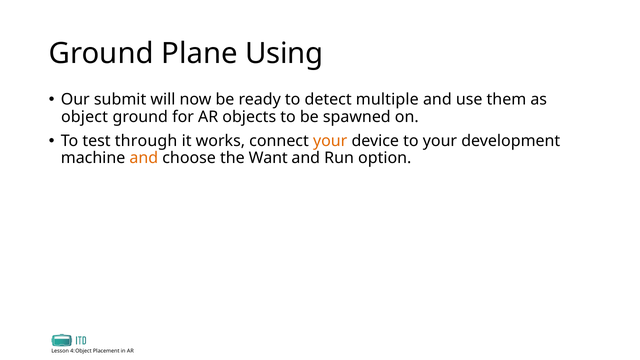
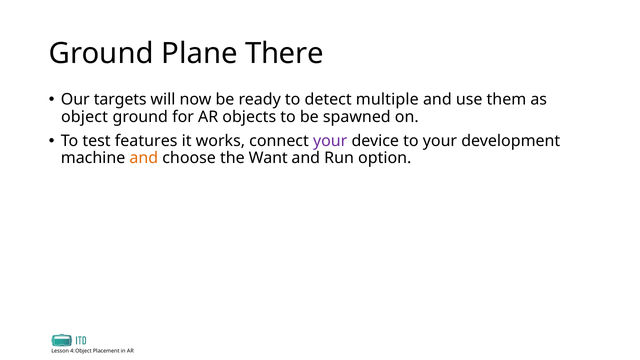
Using: Using -> There
submit: submit -> targets
through: through -> features
your at (330, 141) colour: orange -> purple
